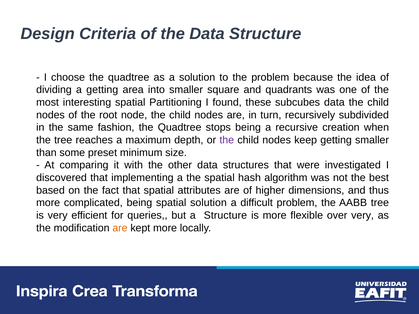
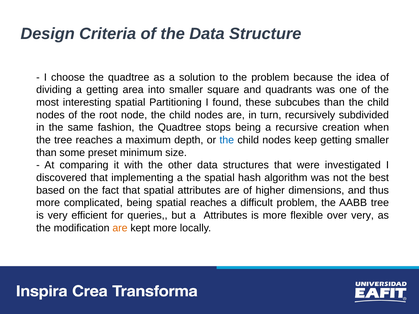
subcubes data: data -> than
the at (227, 140) colour: purple -> blue
spatial solution: solution -> reaches
a Structure: Structure -> Attributes
